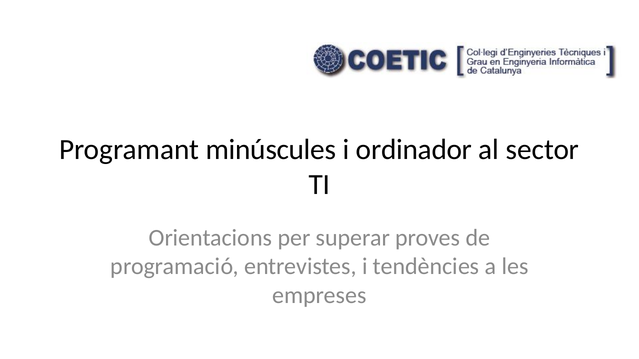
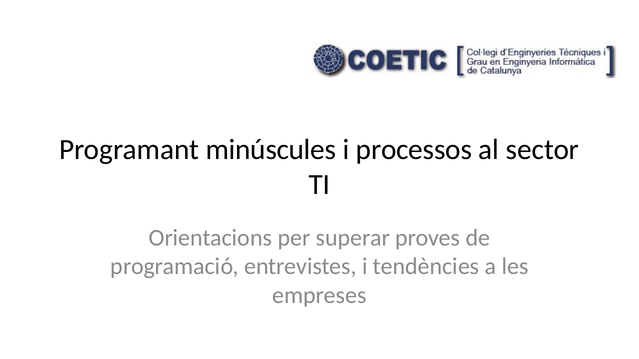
ordinador: ordinador -> processos
